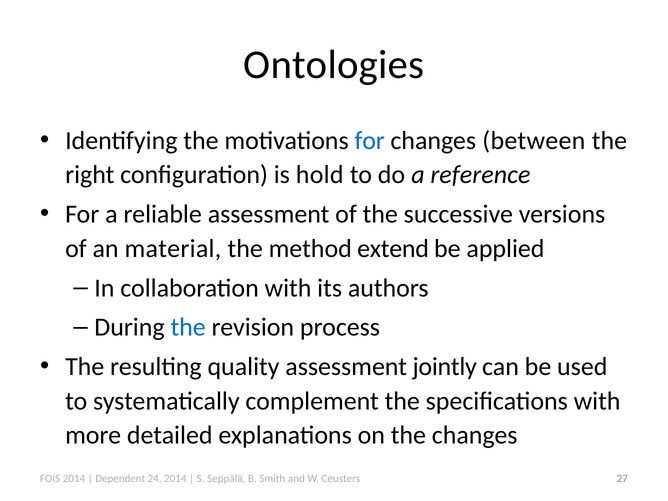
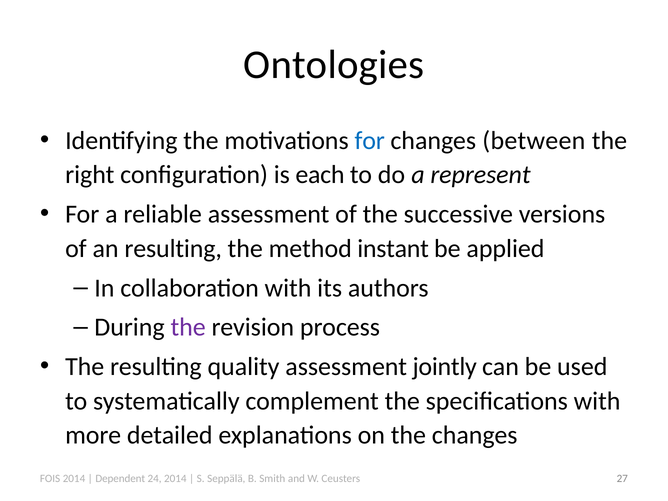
hold: hold -> each
reference: reference -> represent
an material: material -> resulting
extend: extend -> instant
the at (188, 327) colour: blue -> purple
